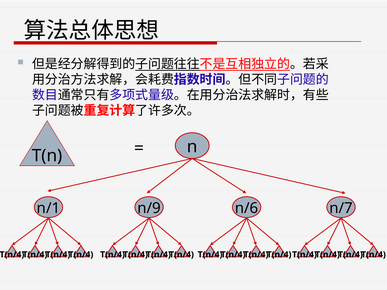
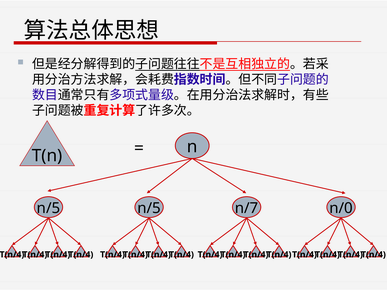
n/1 at (48, 208): n/1 -> n/5
n/9 at (149, 208): n/9 -> n/5
n/6: n/6 -> n/7
n/7: n/7 -> n/0
